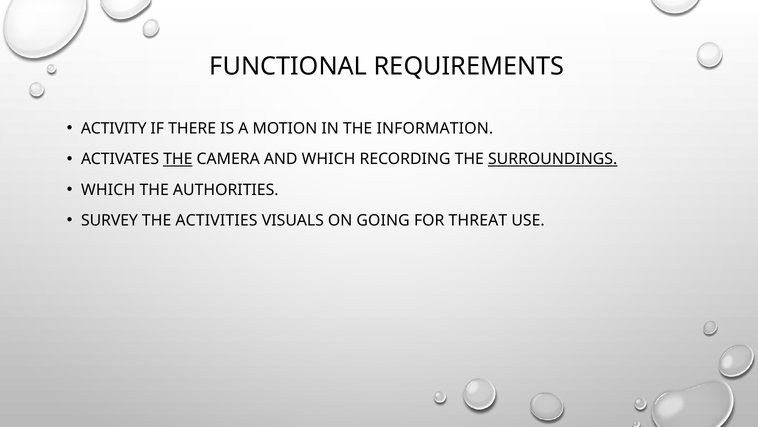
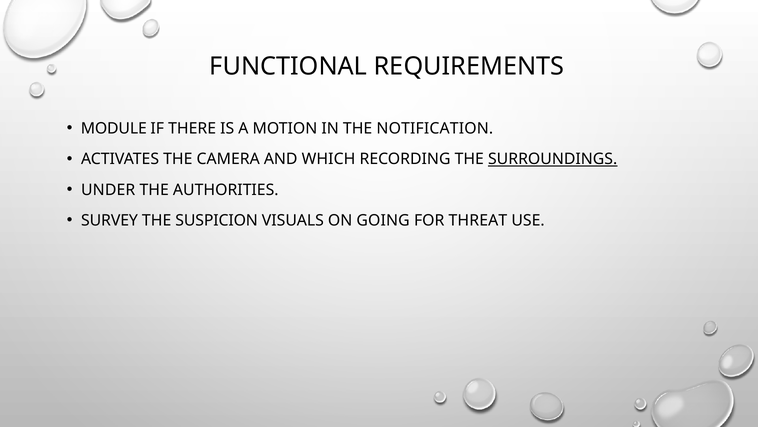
ACTIVITY: ACTIVITY -> MODULE
INFORMATION: INFORMATION -> NOTIFICATION
THE at (178, 159) underline: present -> none
WHICH at (108, 190): WHICH -> UNDER
ACTIVITIES: ACTIVITIES -> SUSPICION
